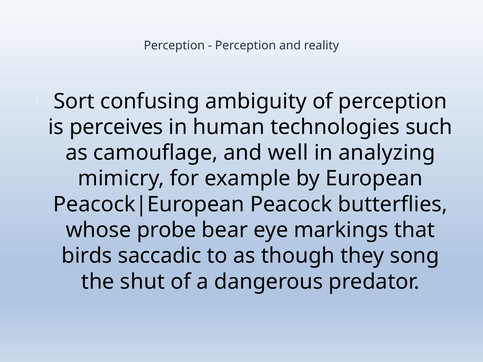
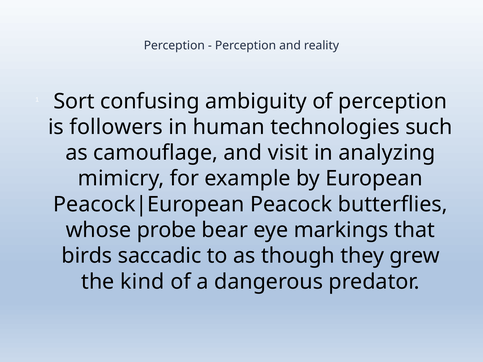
perceives: perceives -> followers
well: well -> visit
song: song -> grew
shut: shut -> kind
